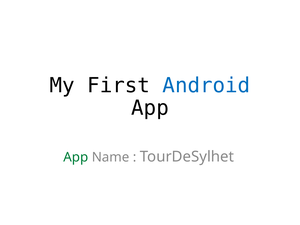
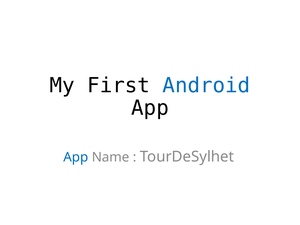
App at (76, 157) colour: green -> blue
